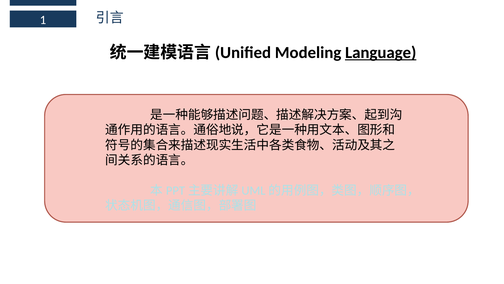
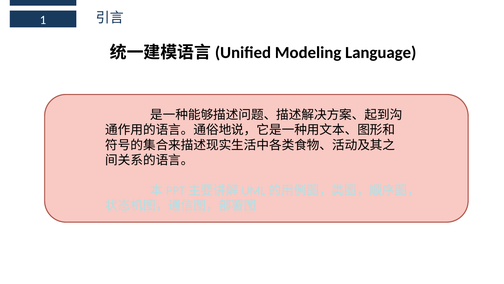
Language underline: present -> none
